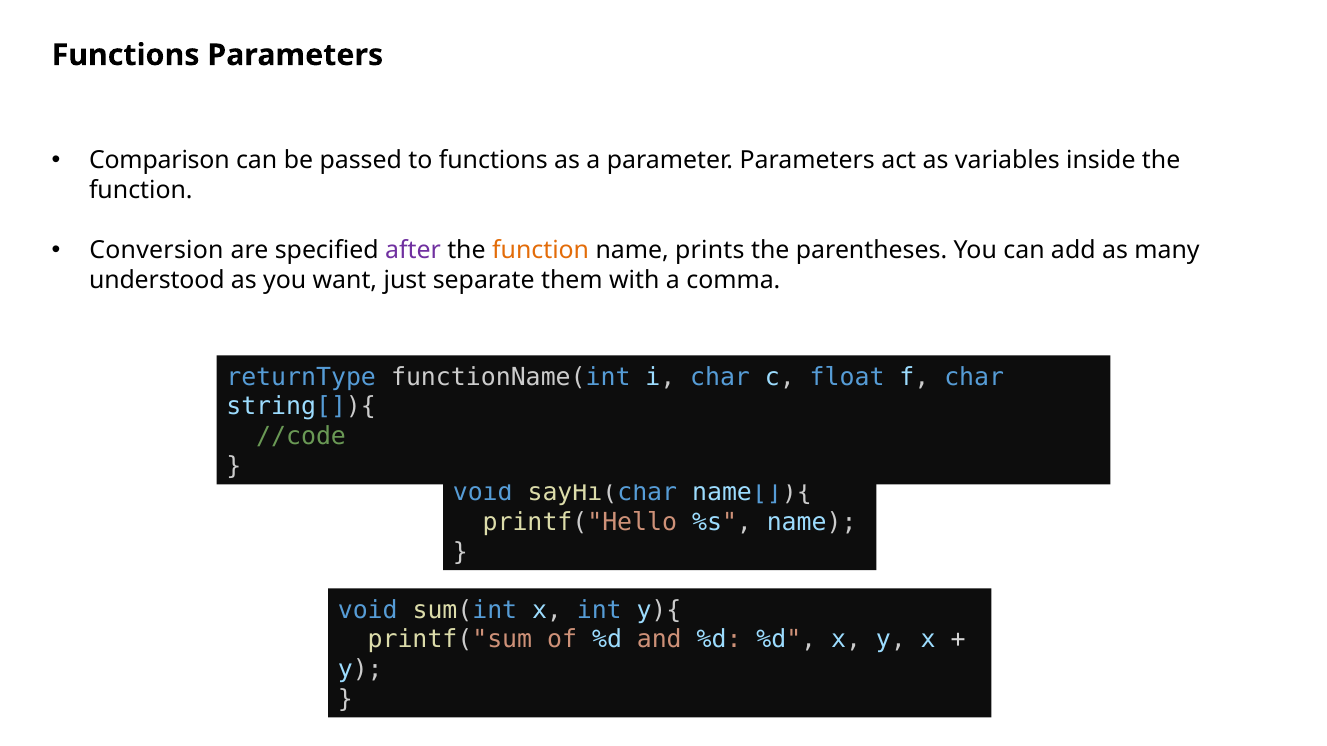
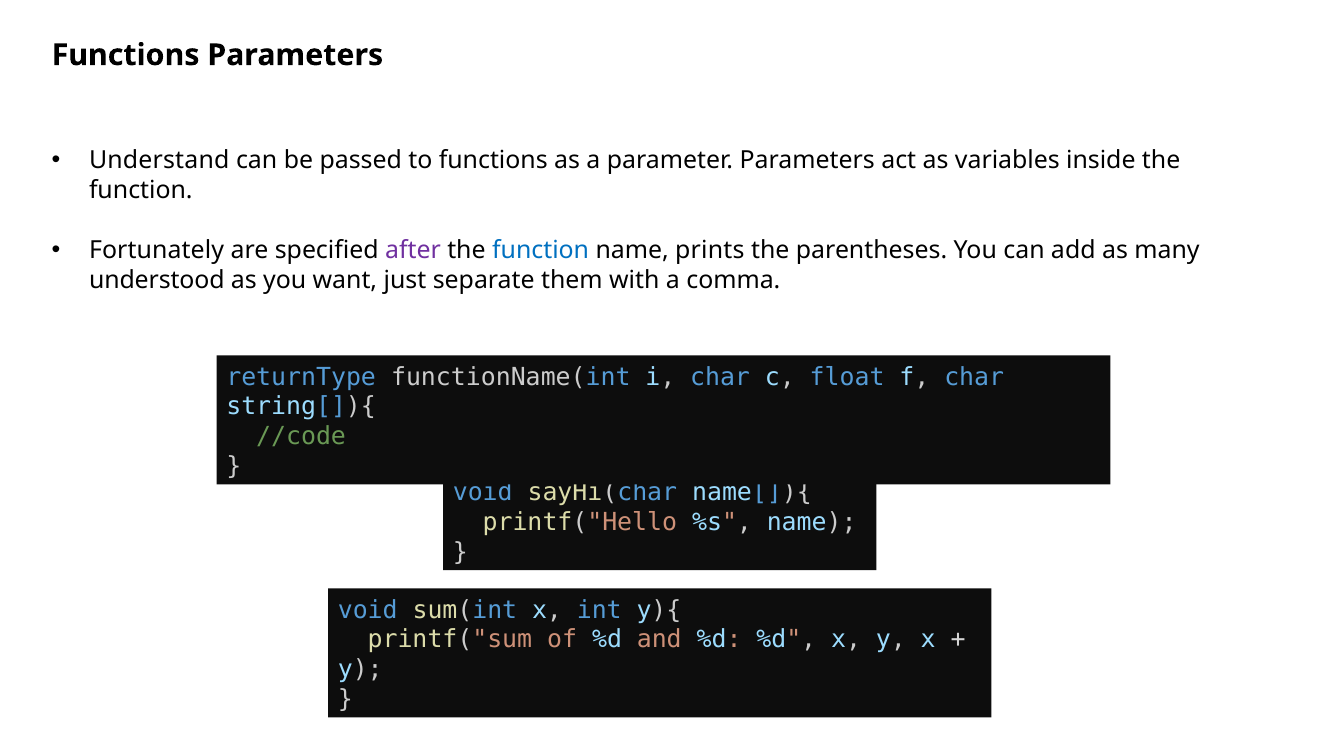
Comparison: Comparison -> Understand
Conversion: Conversion -> Fortunately
function at (541, 250) colour: orange -> blue
